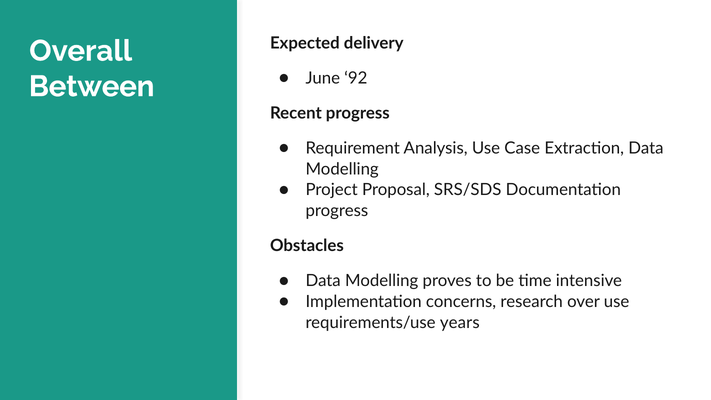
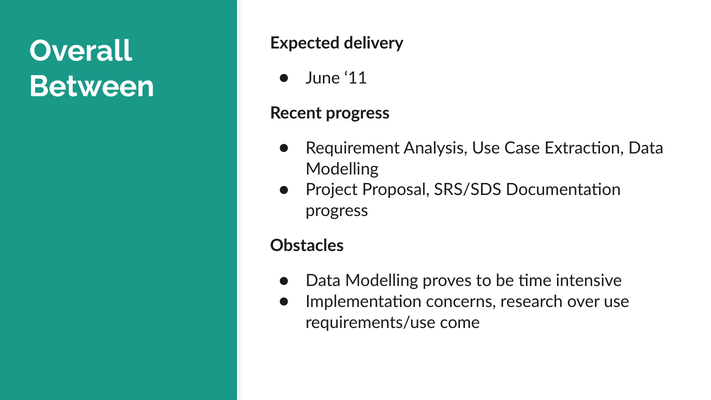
92: 92 -> 11
years: years -> come
